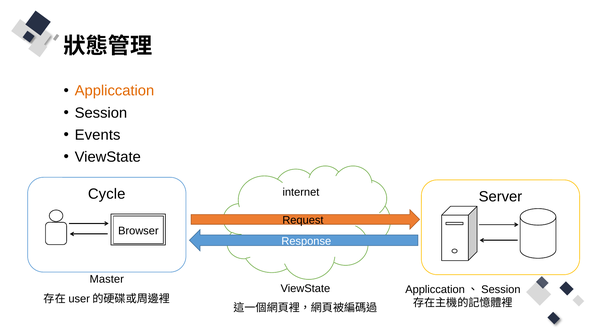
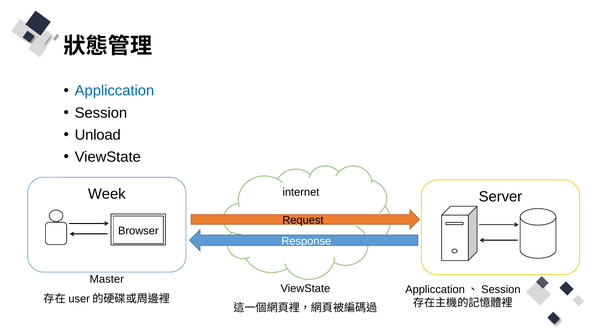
Appliccation colour: orange -> blue
Events: Events -> Unload
Cycle: Cycle -> Week
